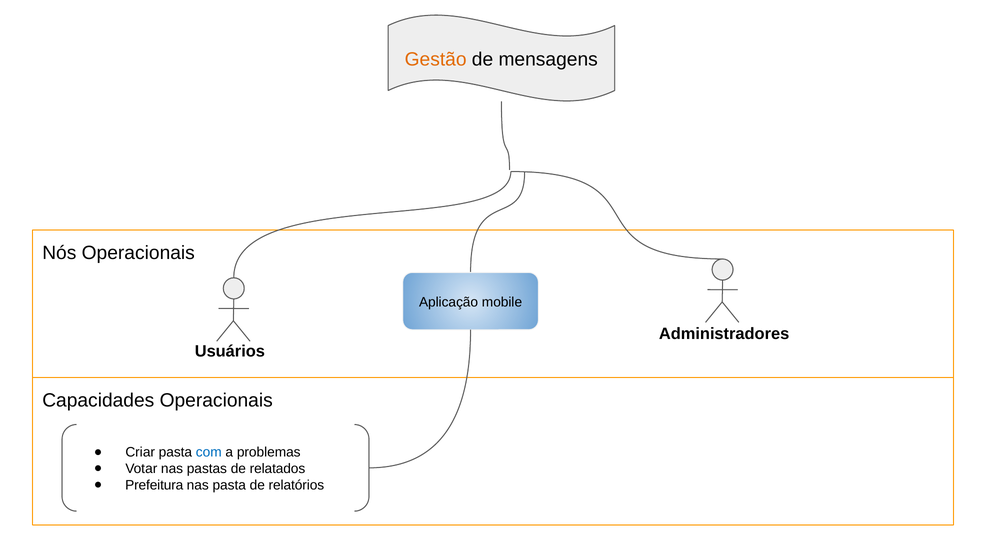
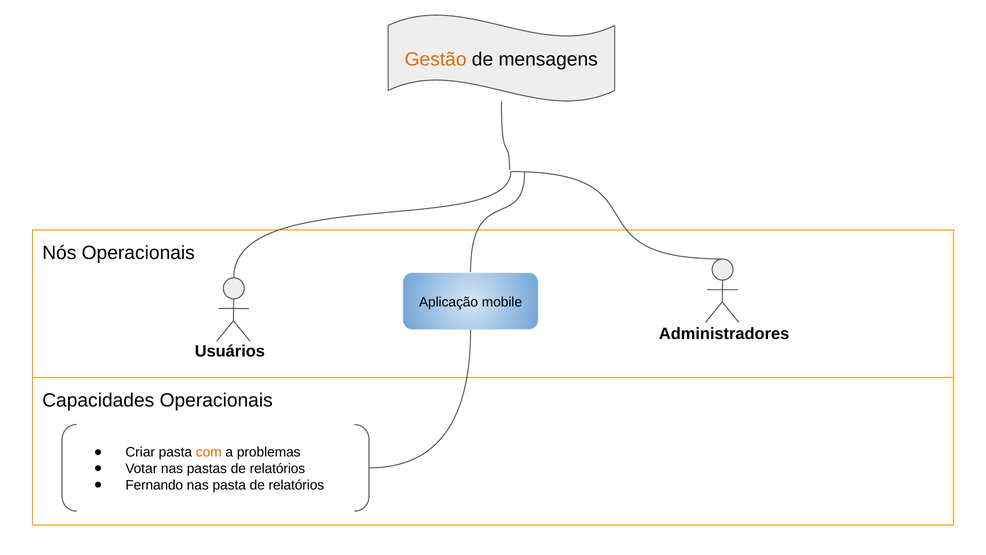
com colour: blue -> orange
pastas de relatados: relatados -> relatórios
Prefeitura: Prefeitura -> Fernando
